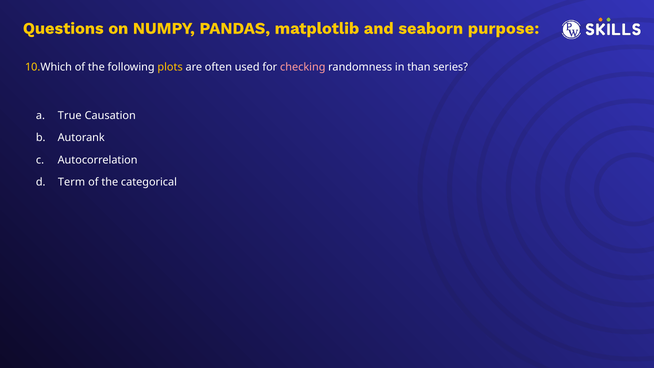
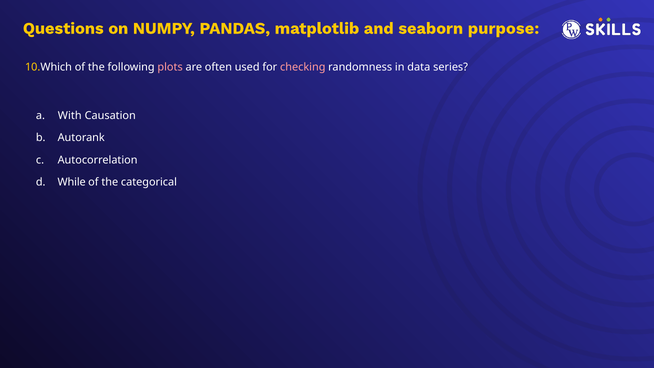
plots colour: yellow -> pink
than: than -> data
True: True -> With
Term: Term -> While
